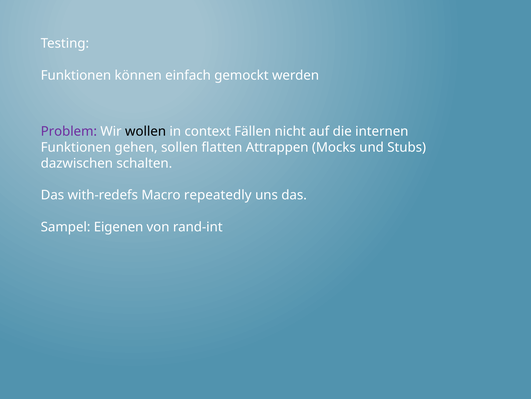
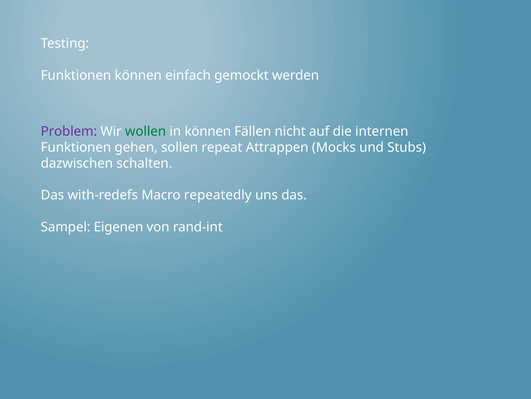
wollen colour: black -> green
in context: context -> können
flatten: flatten -> repeat
